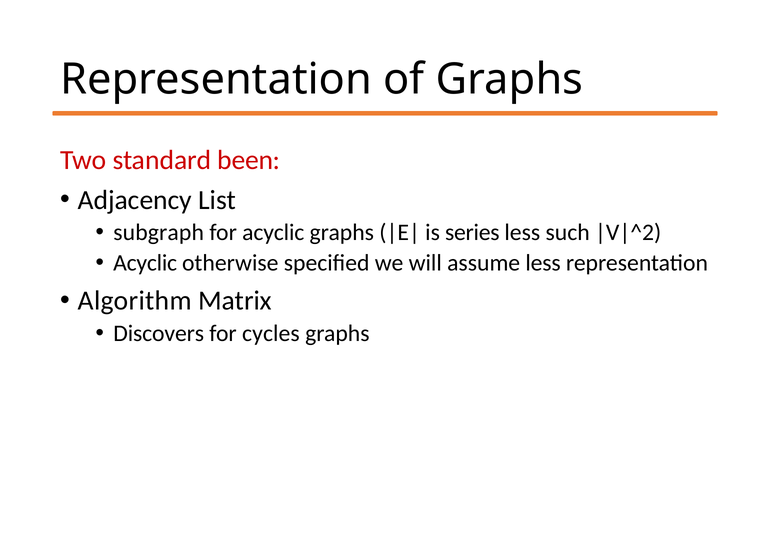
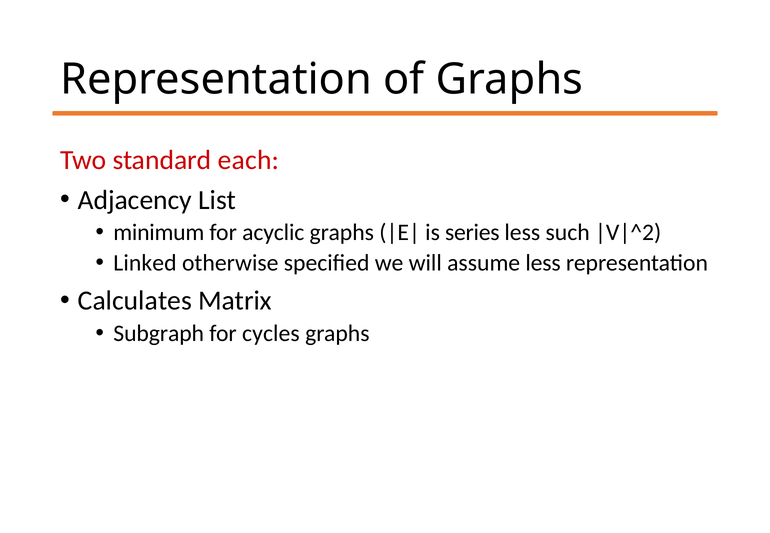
been: been -> each
subgraph: subgraph -> minimum
Acyclic at (145, 263): Acyclic -> Linked
Algorithm: Algorithm -> Calculates
Discovers: Discovers -> Subgraph
